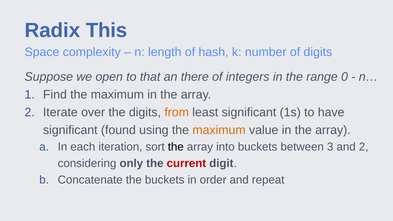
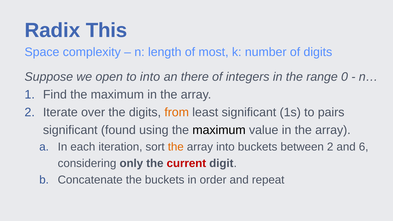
hash: hash -> most
to that: that -> into
have: have -> pairs
maximum at (219, 130) colour: orange -> black
the at (176, 147) colour: black -> orange
between 3: 3 -> 2
and 2: 2 -> 6
